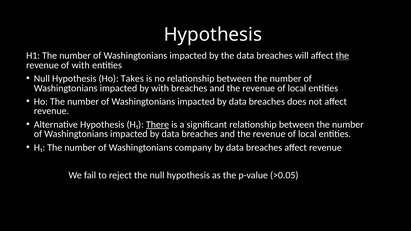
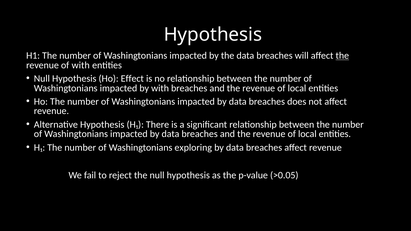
Takes: Takes -> Effect
There underline: present -> none
company: company -> exploring
